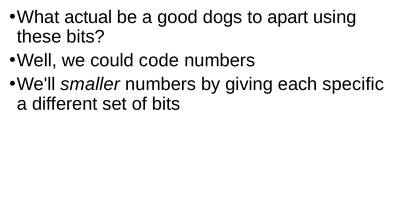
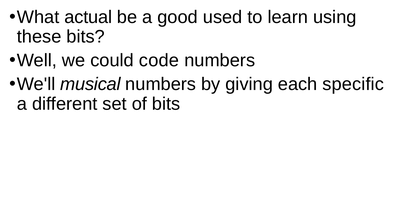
dogs: dogs -> used
apart: apart -> learn
smaller: smaller -> musical
